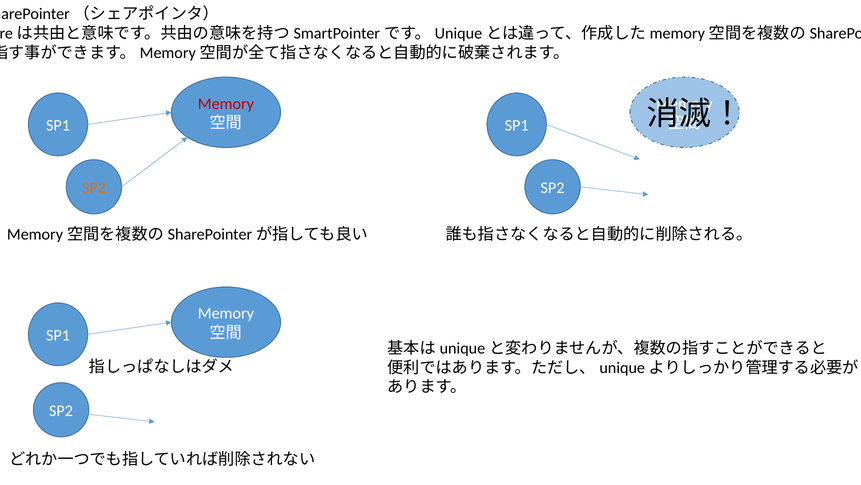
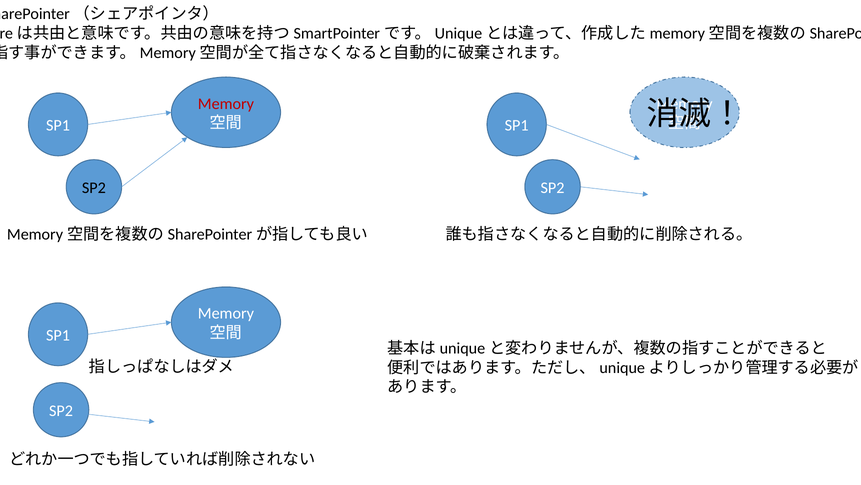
SP2 at (94, 188) colour: orange -> black
